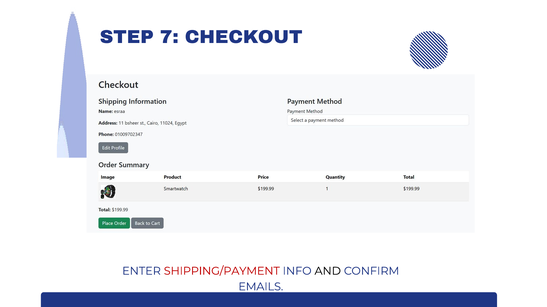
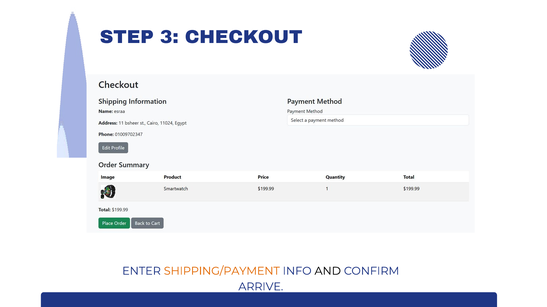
7: 7 -> 3
SHIPPING/PAYMENT colour: red -> orange
EMAILS: EMAILS -> ARRIVE
